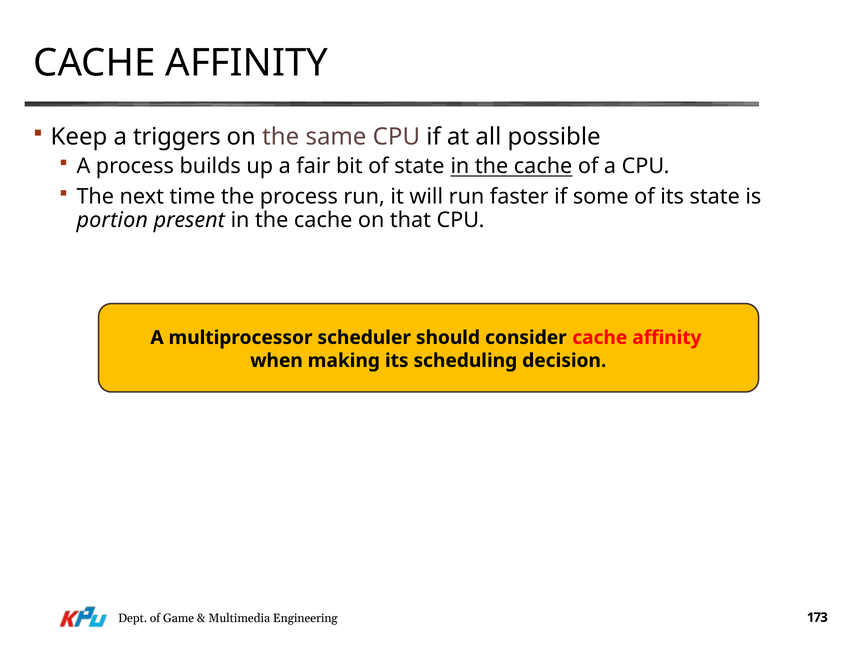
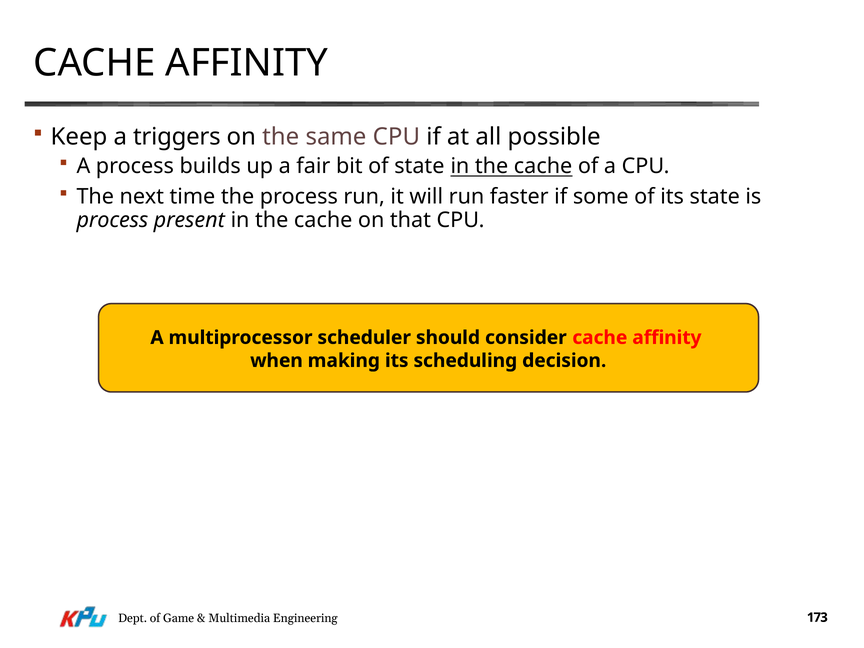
portion at (112, 220): portion -> process
